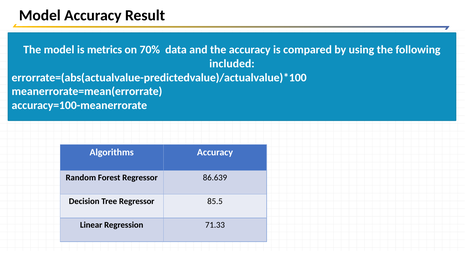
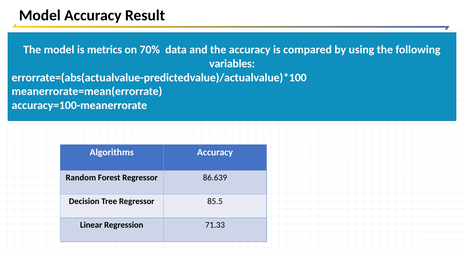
included: included -> variables
